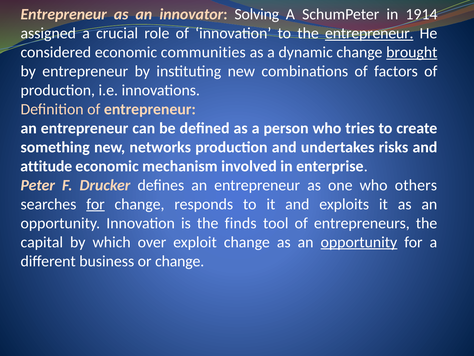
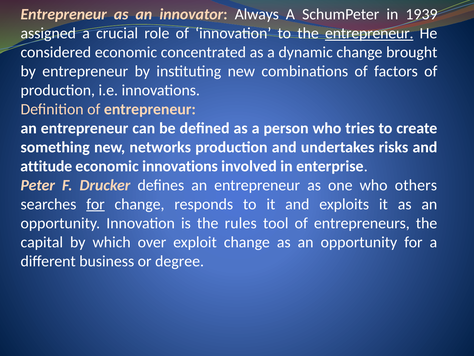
Solving: Solving -> Always
1914: 1914 -> 1939
communities: communities -> concentrated
brought underline: present -> none
economic mechanism: mechanism -> innovations
finds: finds -> rules
opportunity at (359, 242) underline: present -> none
or change: change -> degree
